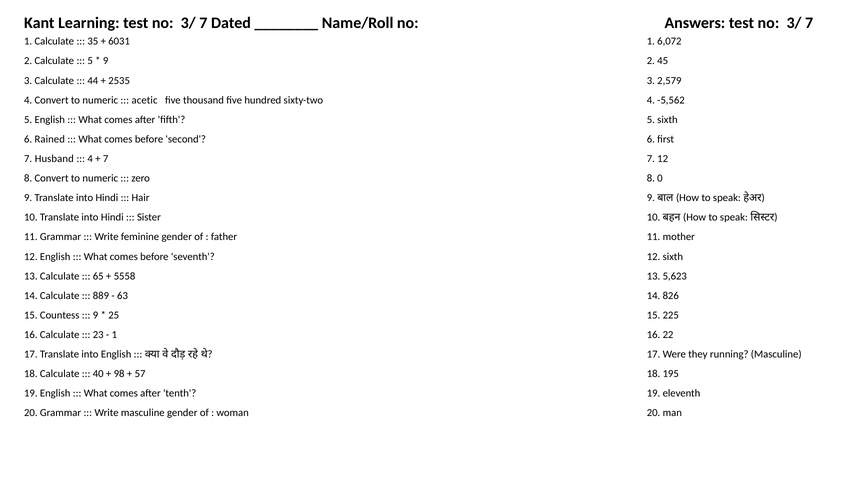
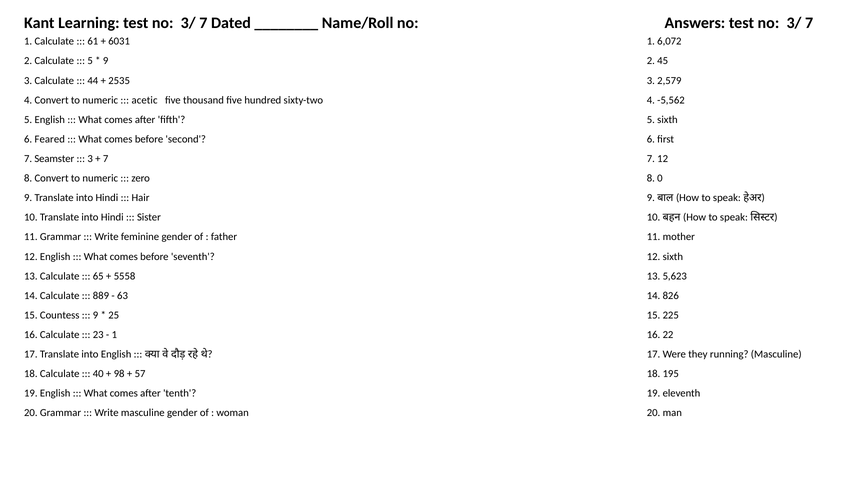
35: 35 -> 61
Rained: Rained -> Feared
Husband: Husband -> Seamster
4 at (90, 159): 4 -> 3
